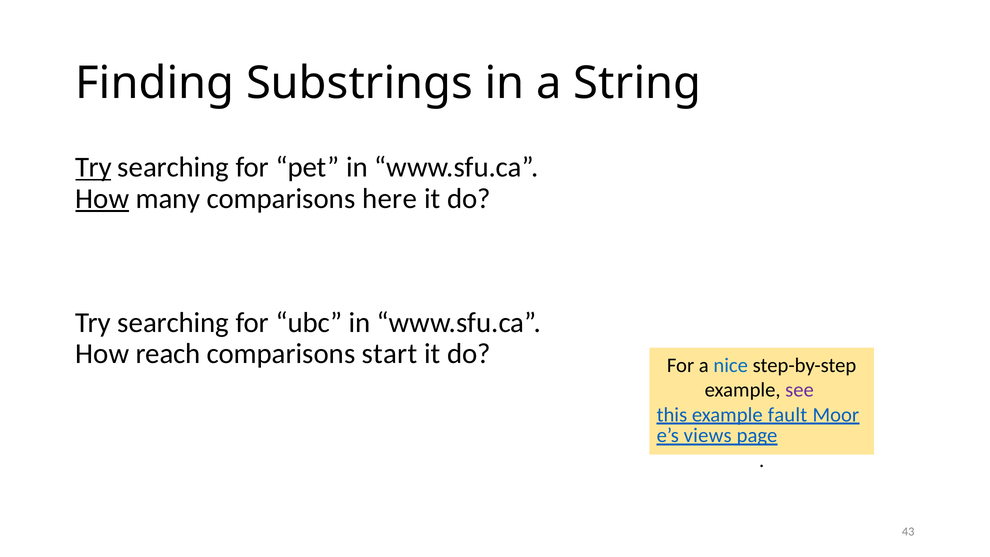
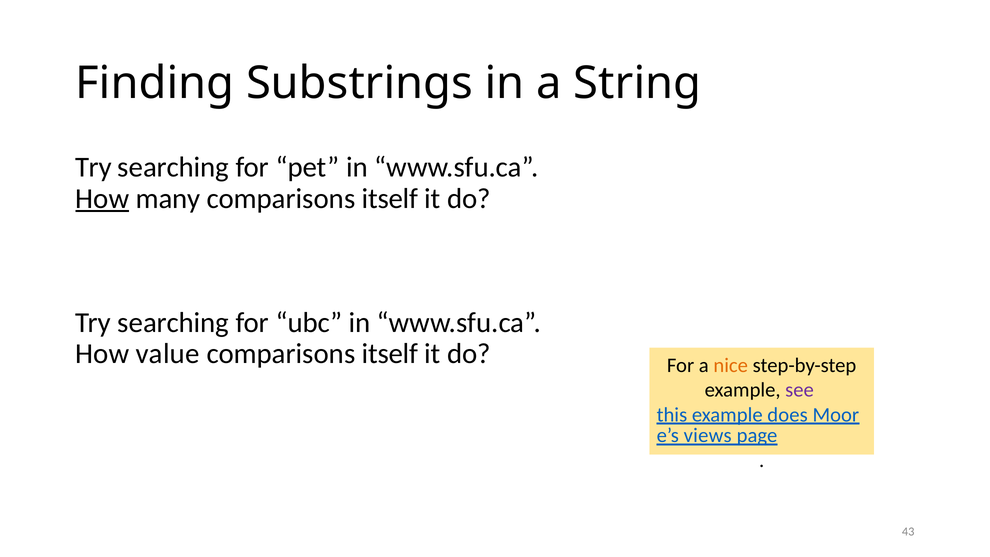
Try at (93, 167) underline: present -> none
many comparisons here: here -> itself
reach: reach -> value
start at (390, 354): start -> itself
nice colour: blue -> orange
fault: fault -> does
